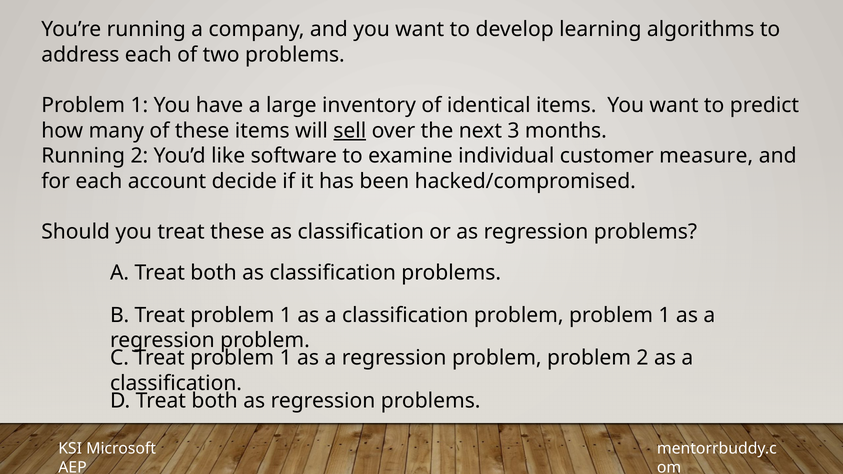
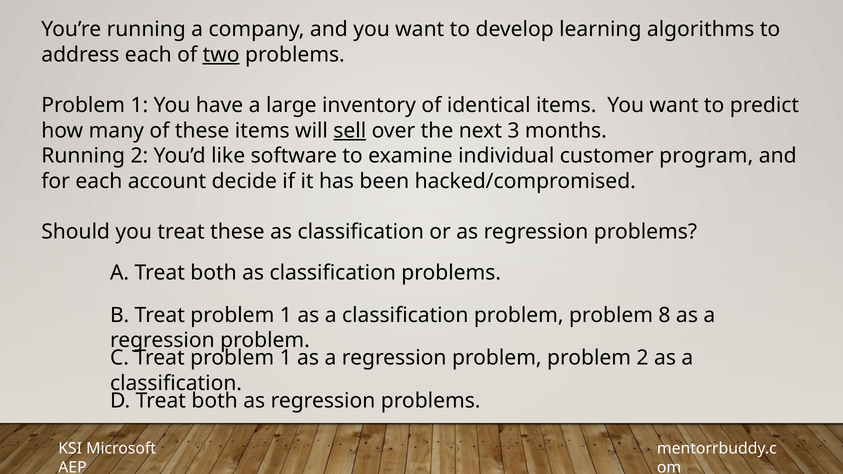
two underline: none -> present
measure: measure -> program
problem problem 1: 1 -> 8
